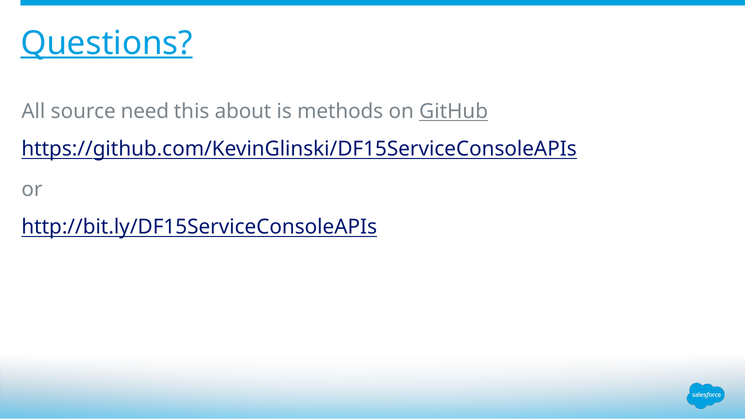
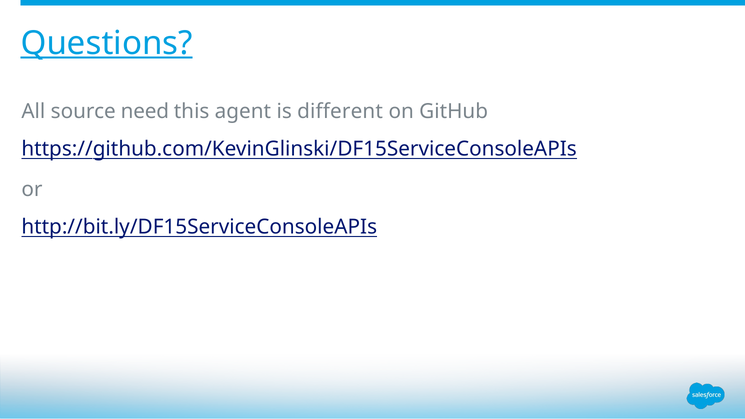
about: about -> agent
methods: methods -> different
GitHub underline: present -> none
